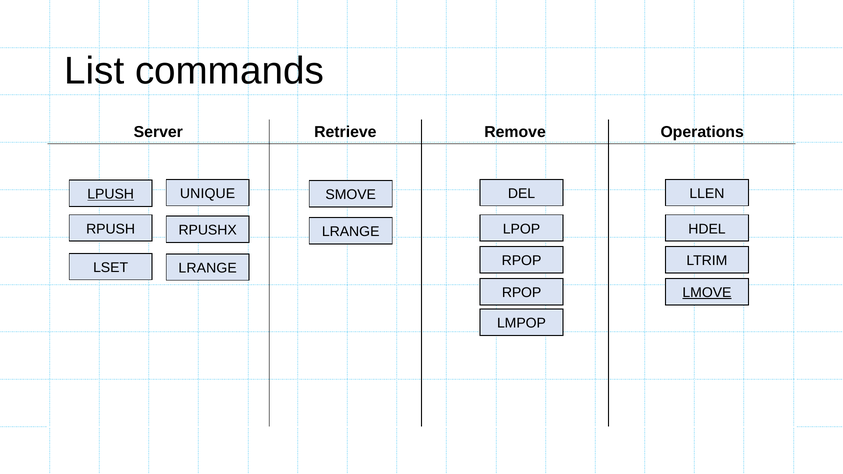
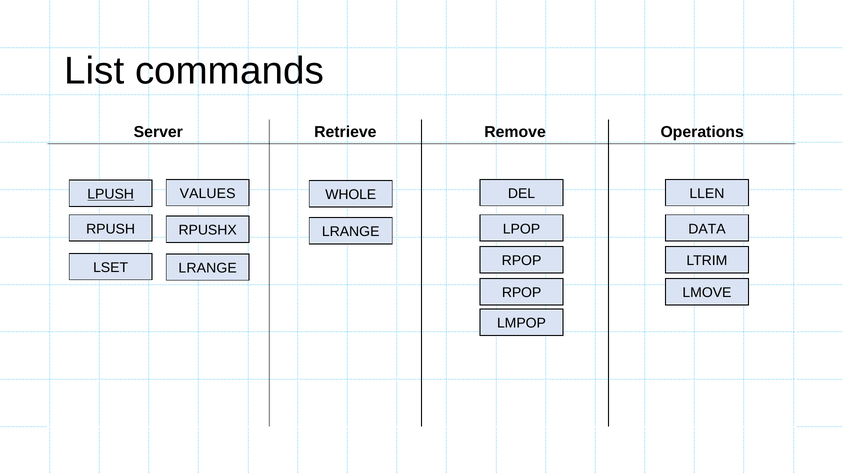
UNIQUE: UNIQUE -> VALUES
SMOVE: SMOVE -> WHOLE
HDEL: HDEL -> DATA
LMOVE underline: present -> none
